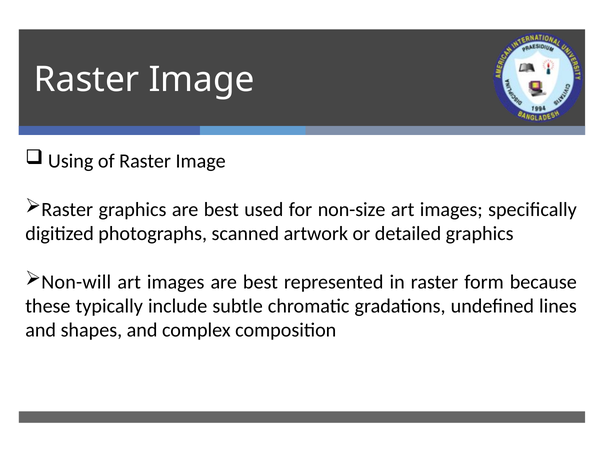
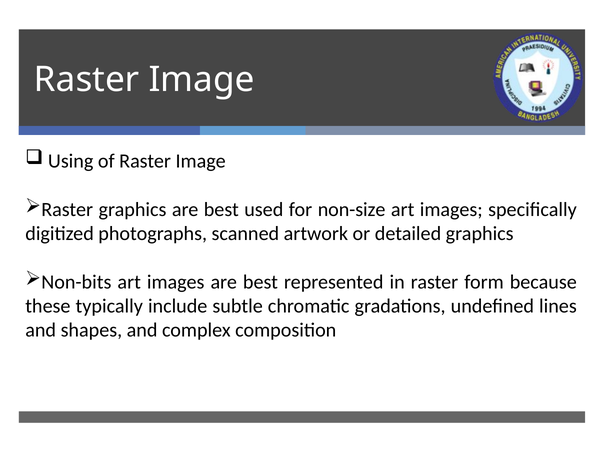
Non-will: Non-will -> Non-bits
